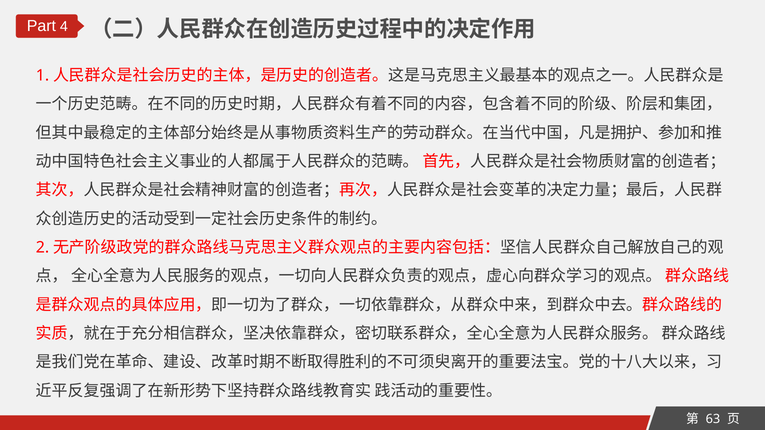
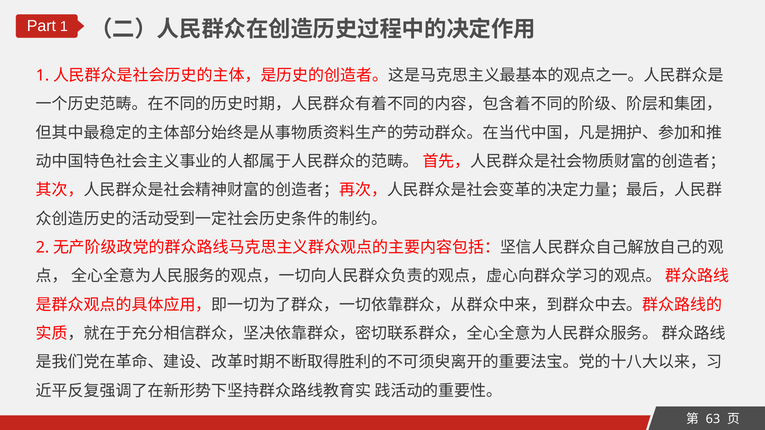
Part 4: 4 -> 1
